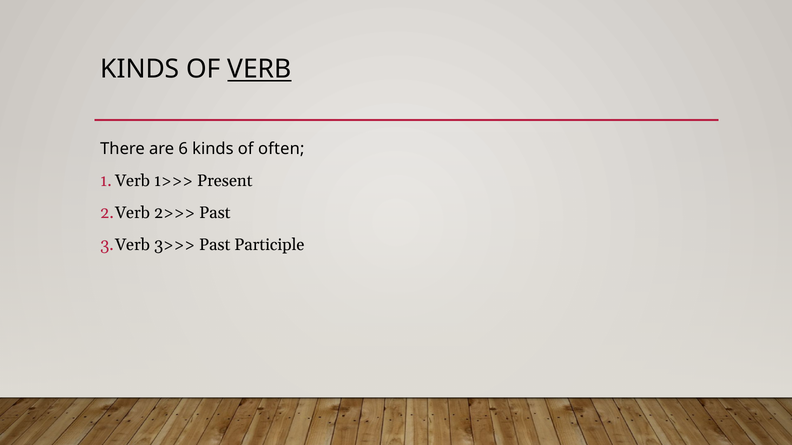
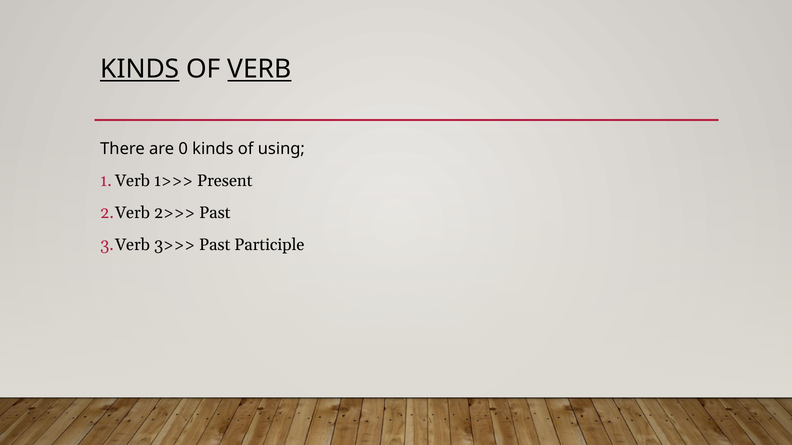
KINDS at (140, 69) underline: none -> present
6: 6 -> 0
often: often -> using
